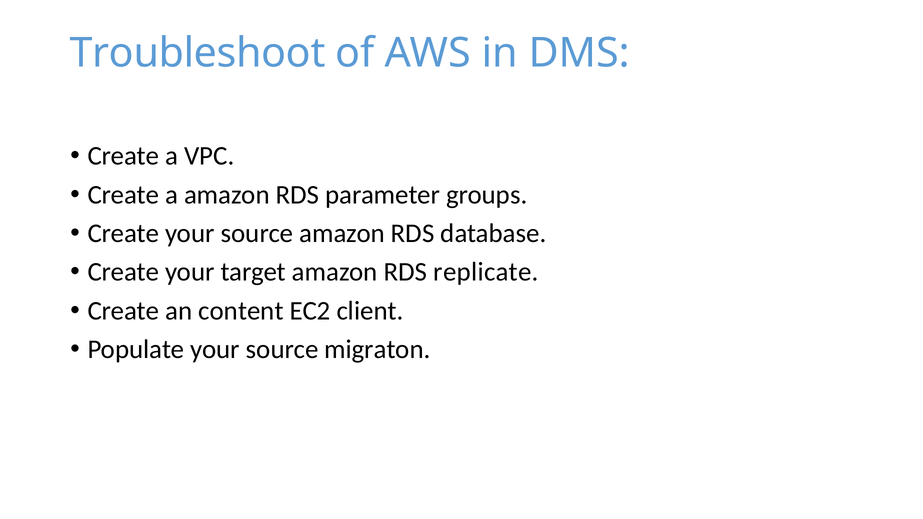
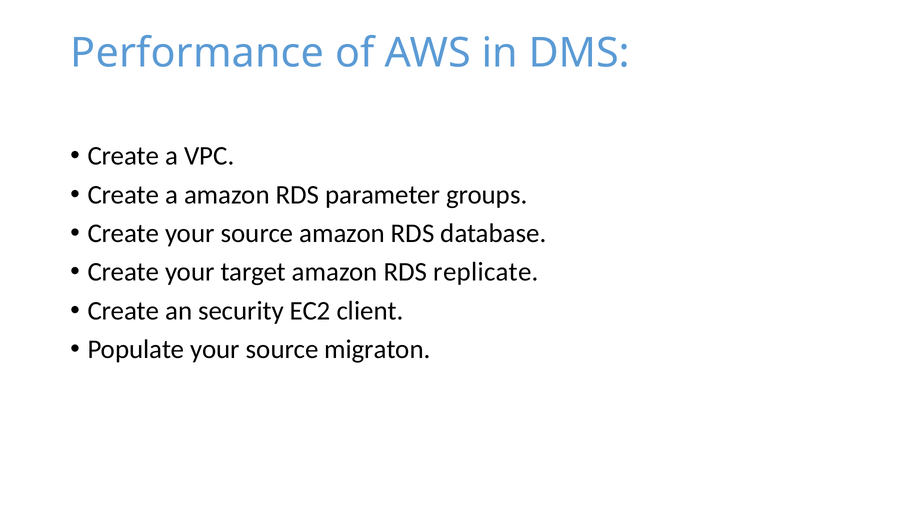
Troubleshoot: Troubleshoot -> Performance
content: content -> security
